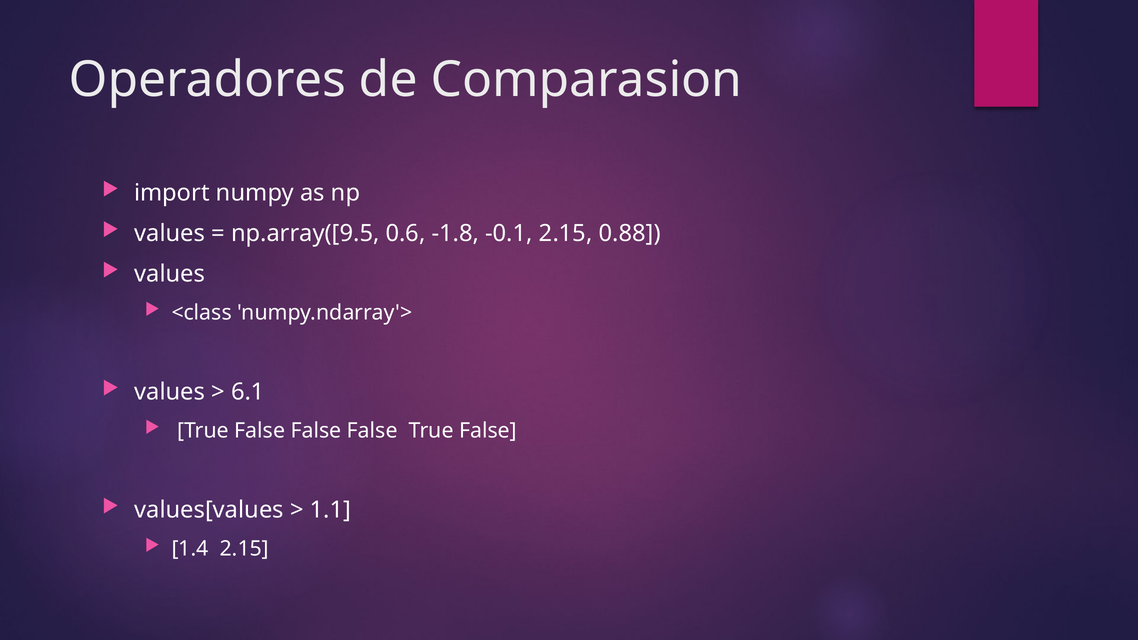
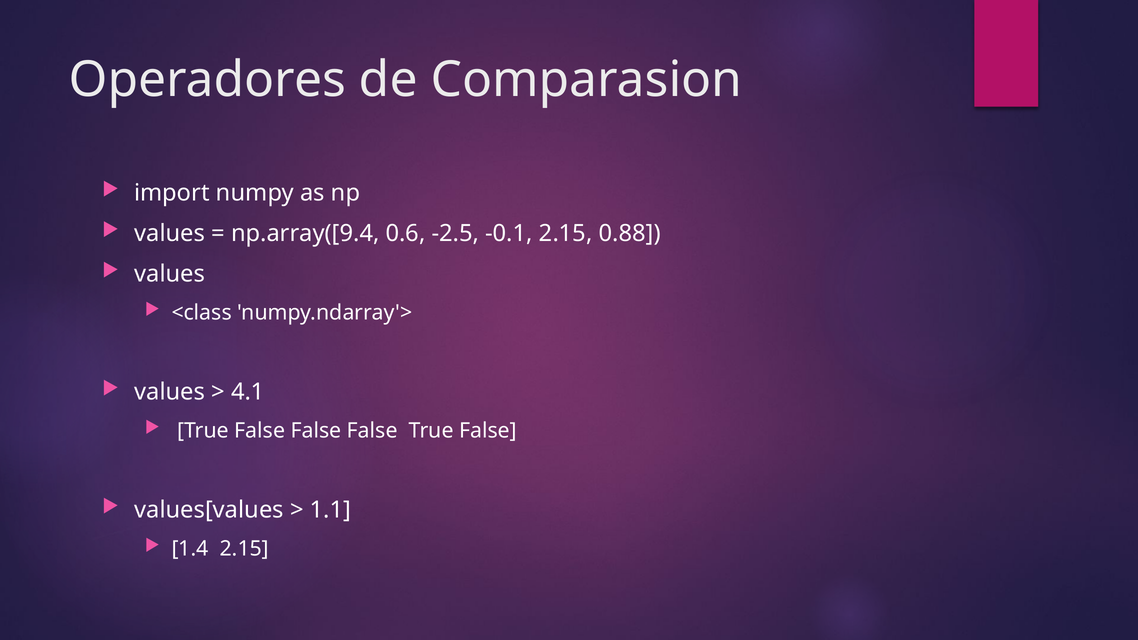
np.array([9.5: np.array([9.5 -> np.array([9.4
-1.8: -1.8 -> -2.5
6.1: 6.1 -> 4.1
